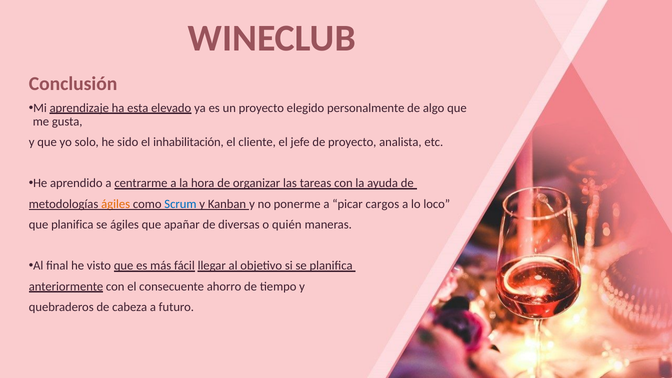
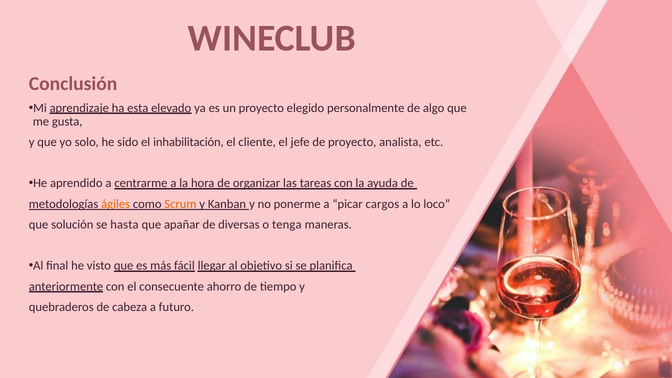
Scrum colour: blue -> orange
que planifica: planifica -> solución
se ágiles: ágiles -> hasta
quién: quién -> tenga
